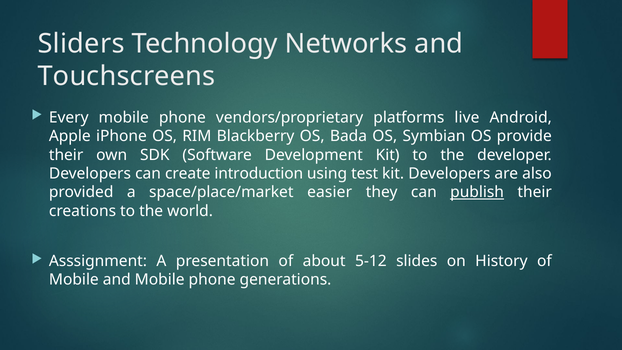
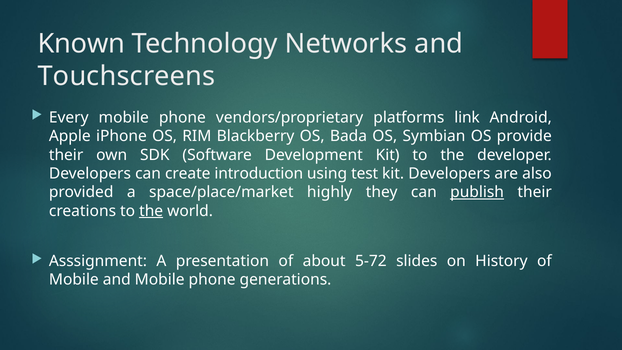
Sliders: Sliders -> Known
live: live -> link
easier: easier -> highly
the at (151, 211) underline: none -> present
5-12: 5-12 -> 5-72
